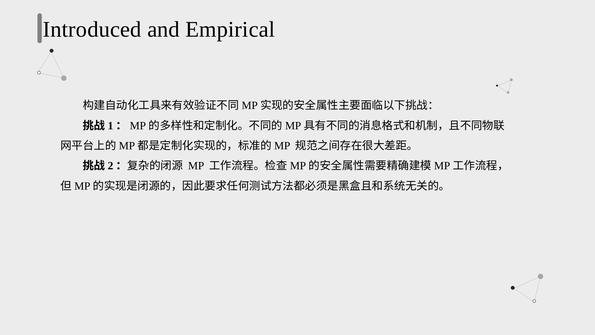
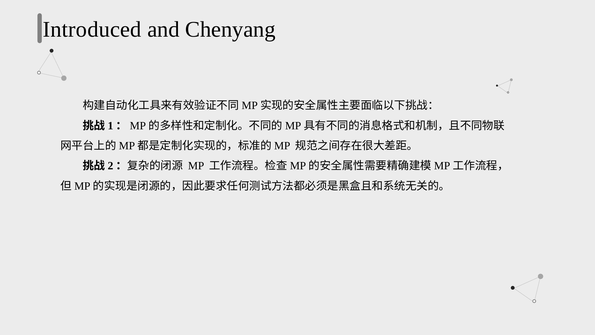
Empirical: Empirical -> Chenyang
